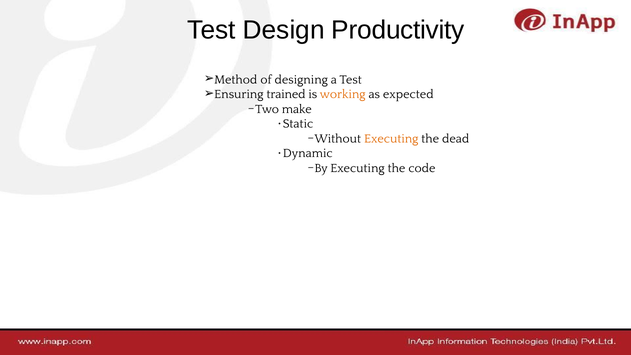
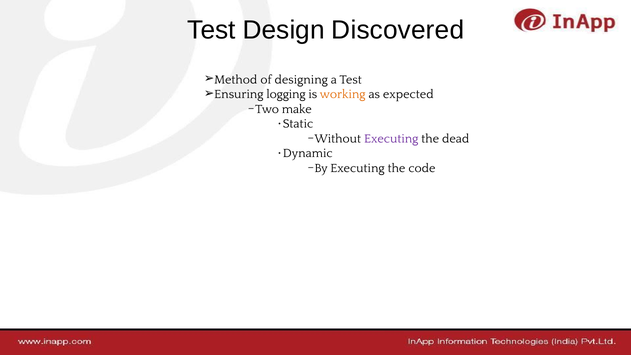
Productivity: Productivity -> Discovered
trained: trained -> logging
Executing at (391, 139) colour: orange -> purple
